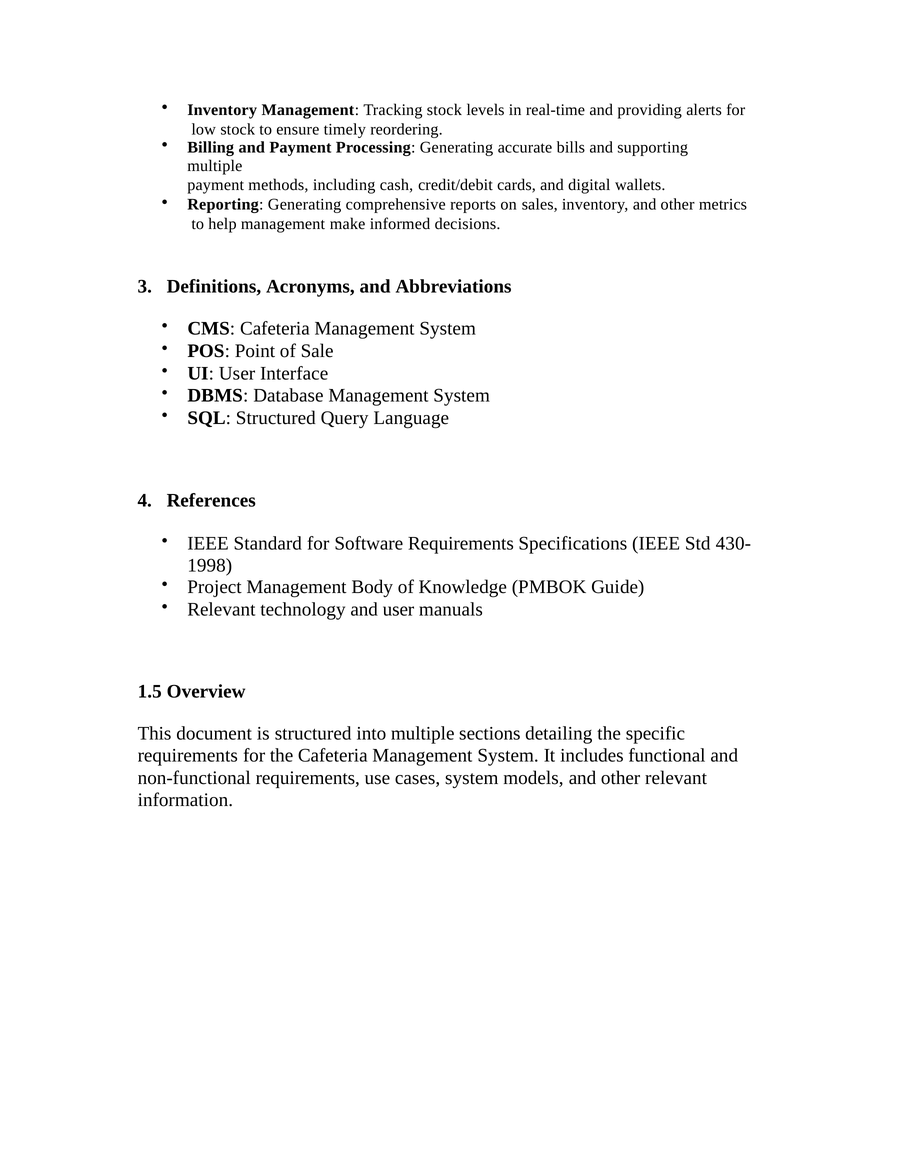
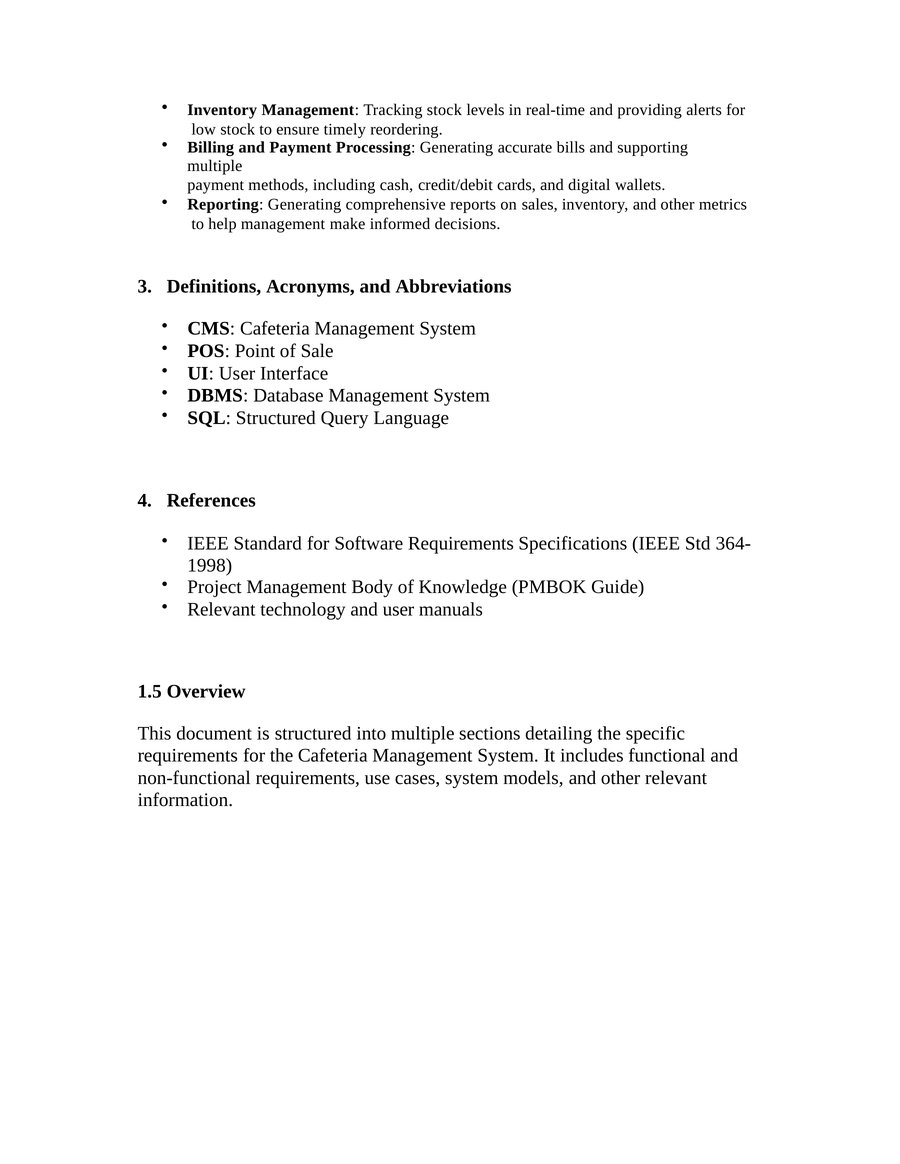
430-: 430- -> 364-
